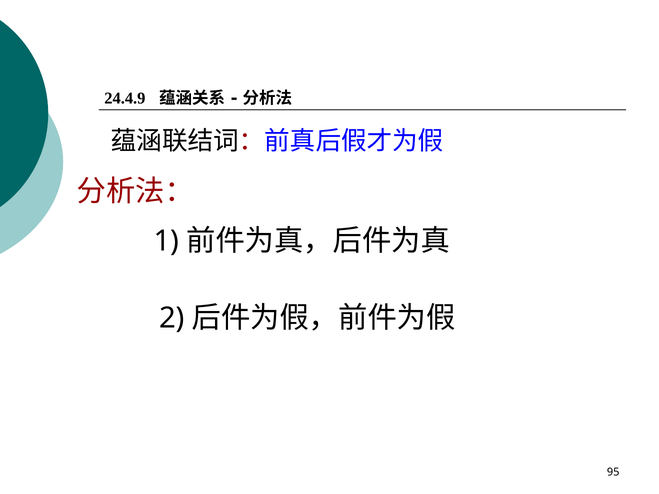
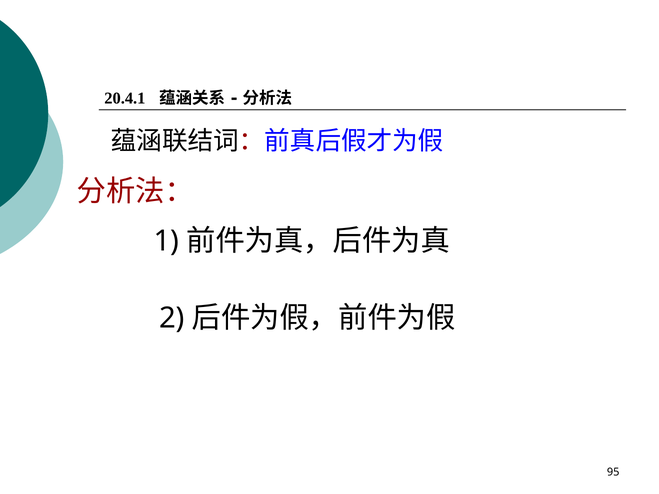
24.4.9: 24.4.9 -> 20.4.1
